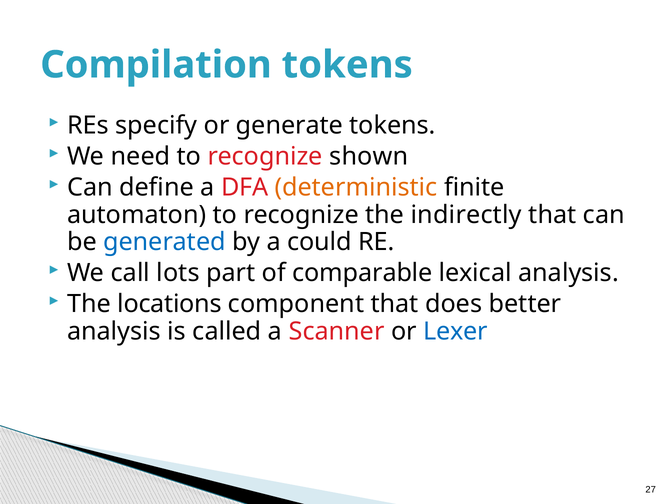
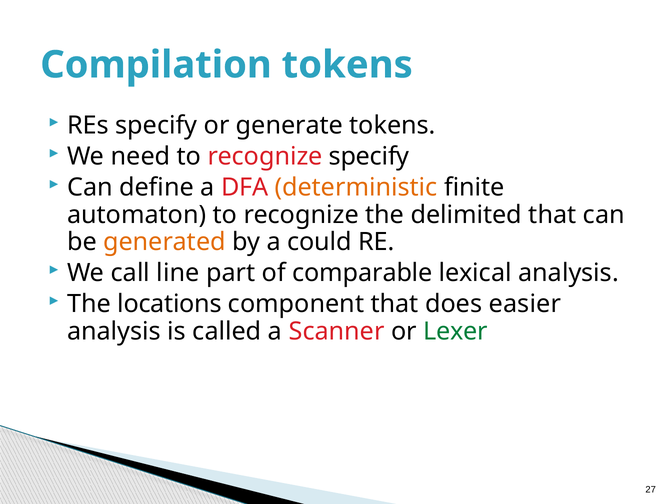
recognize shown: shown -> specify
indirectly: indirectly -> delimited
generated colour: blue -> orange
lots: lots -> line
better: better -> easier
Lexer colour: blue -> green
